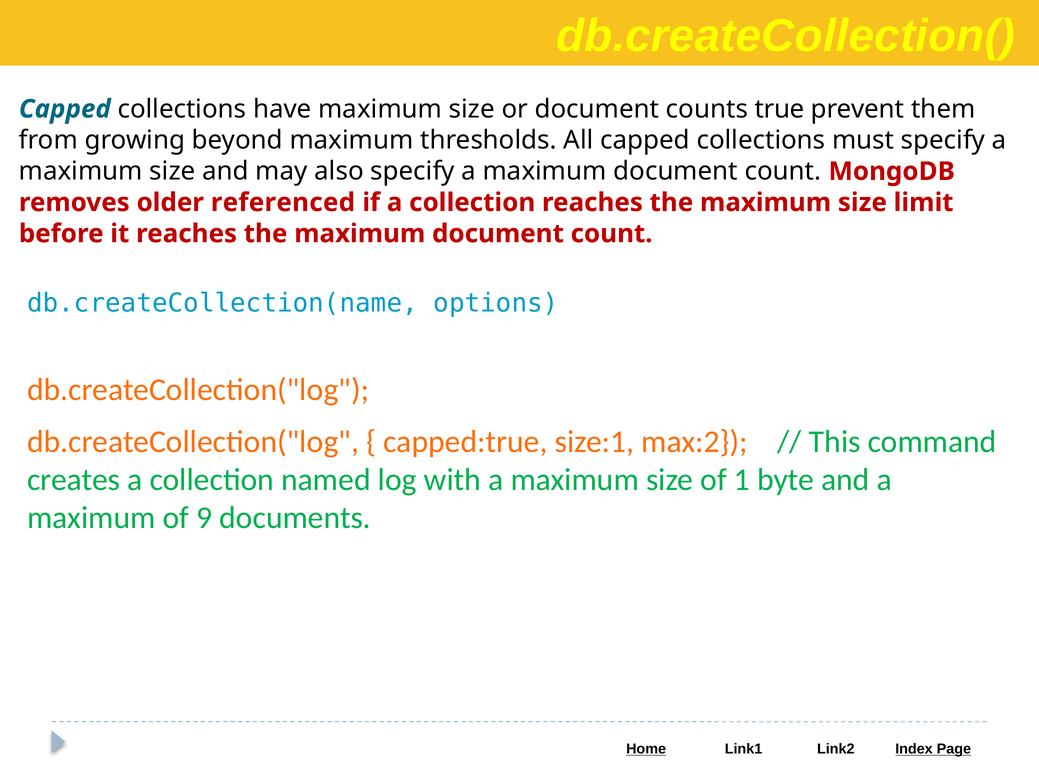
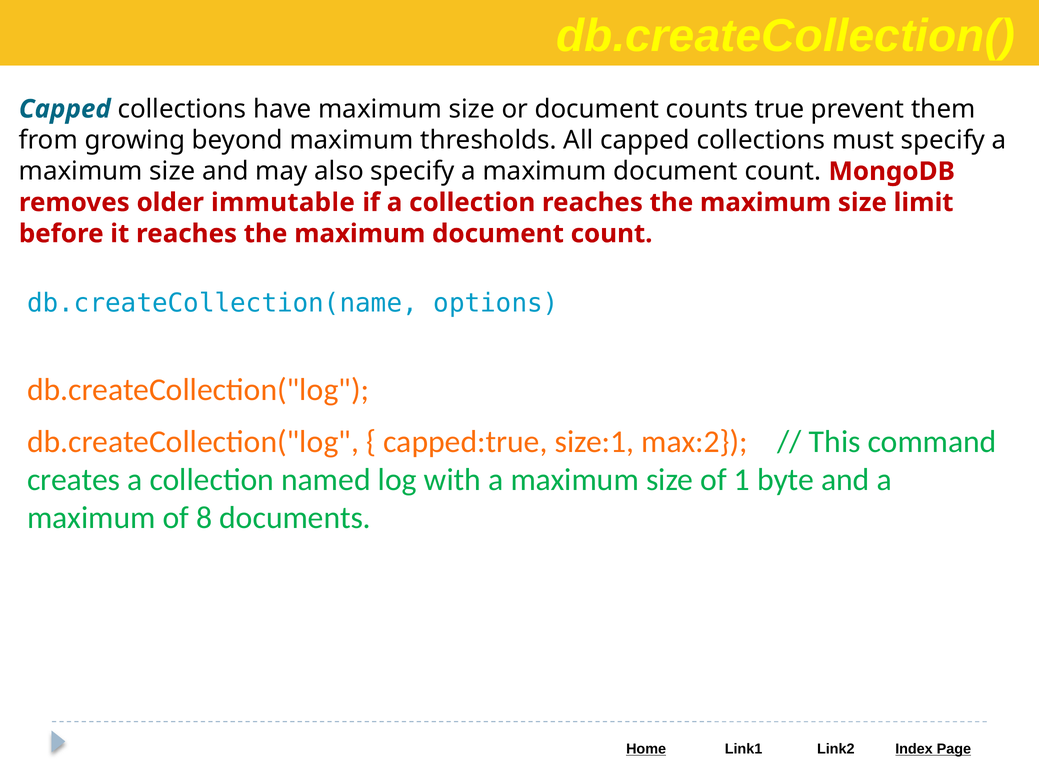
referenced: referenced -> immutable
9: 9 -> 8
